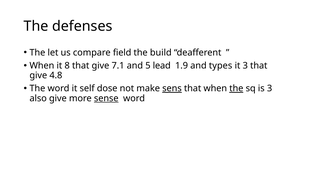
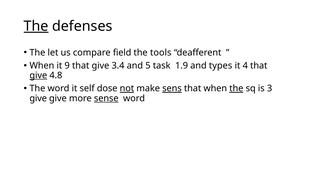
The at (36, 26) underline: none -> present
build: build -> tools
8: 8 -> 9
7.1: 7.1 -> 3.4
lead: lead -> task
it 3: 3 -> 4
give at (38, 75) underline: none -> present
not underline: none -> present
also at (38, 98): also -> give
